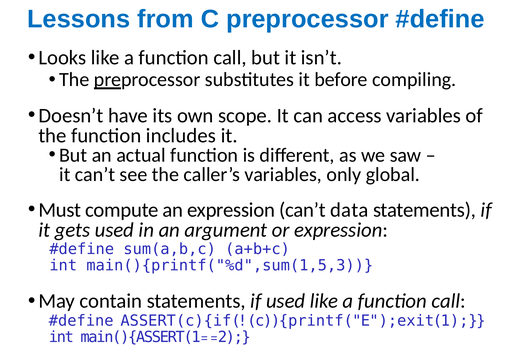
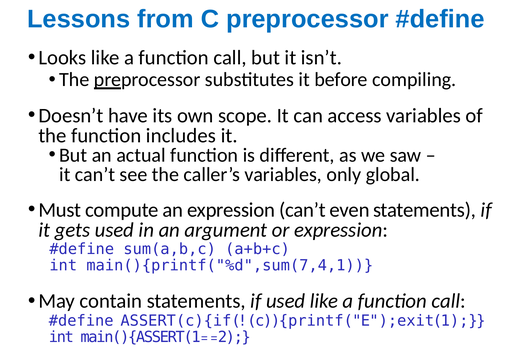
data: data -> even
main(){printf("%d",sum(1,5,3: main(){printf("%d",sum(1,5,3 -> main(){printf("%d",sum(7,4,1
